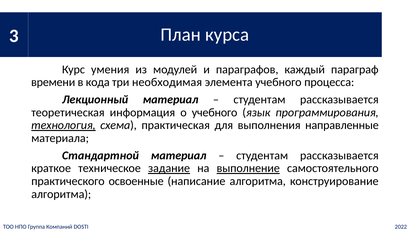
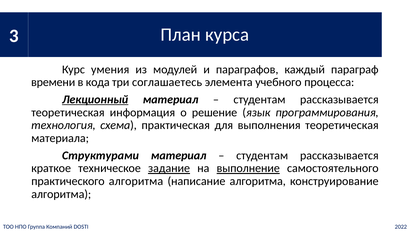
необходимая: необходимая -> соглашаетесь
Лекционный underline: none -> present
о учебного: учебного -> решение
технология underline: present -> none
выполнения направленные: направленные -> теоретическая
Стандартной: Стандартной -> Структурами
практического освоенные: освоенные -> алгоритма
